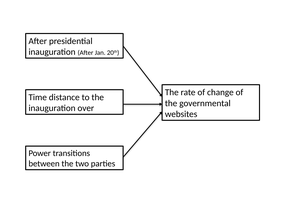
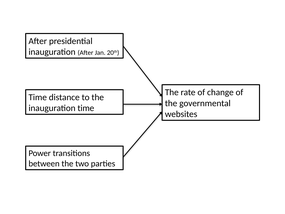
inauguration over: over -> time
